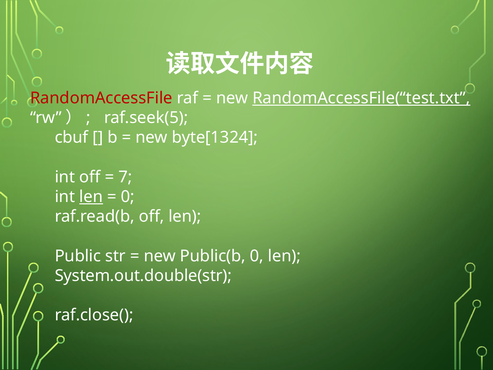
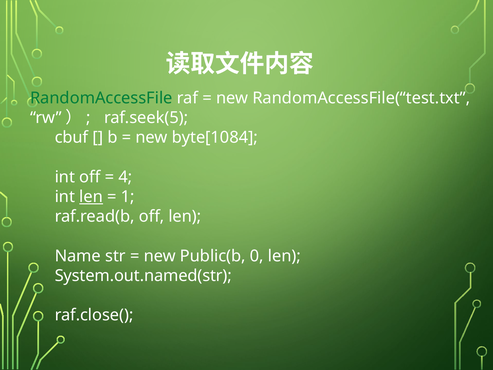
RandomAccessFile colour: red -> green
RandomAccessFile(“test.txt underline: present -> none
byte[1324: byte[1324 -> byte[1084
7: 7 -> 4
0 at (128, 197): 0 -> 1
Public: Public -> Name
System.out.double(str: System.out.double(str -> System.out.named(str
